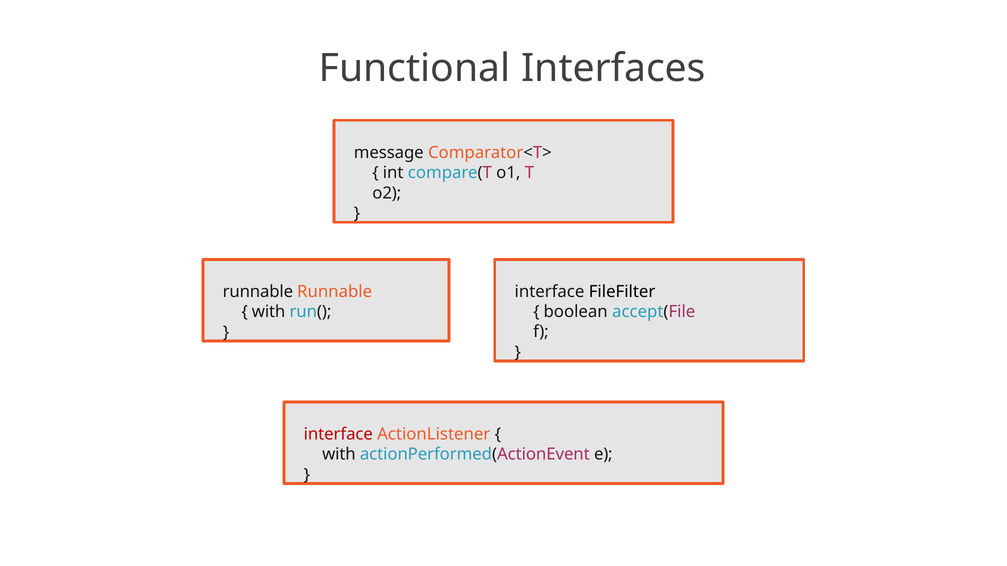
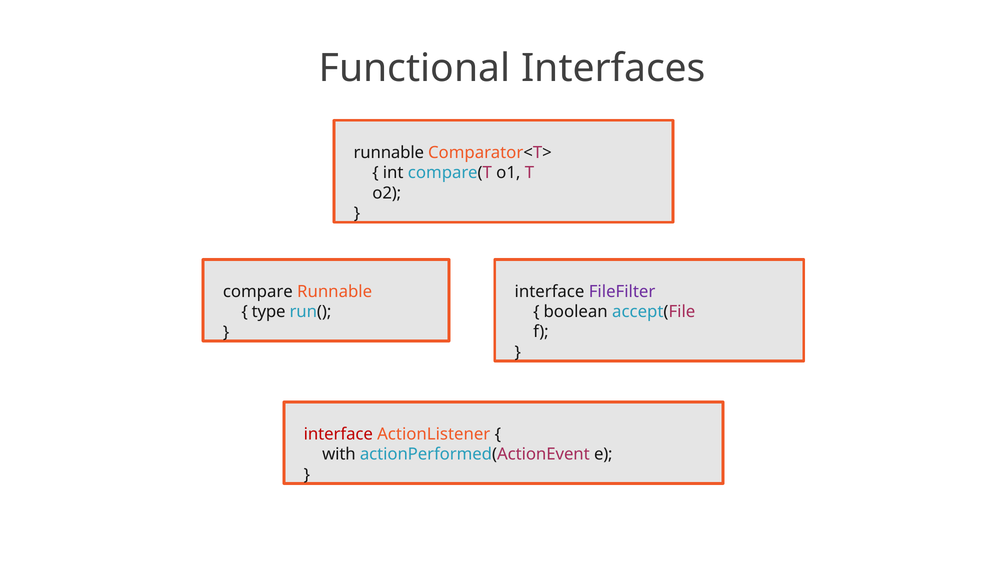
message at (389, 153): message -> runnable
runnable at (258, 292): runnable -> compare
FileFilter colour: black -> purple
with at (269, 312): with -> type
